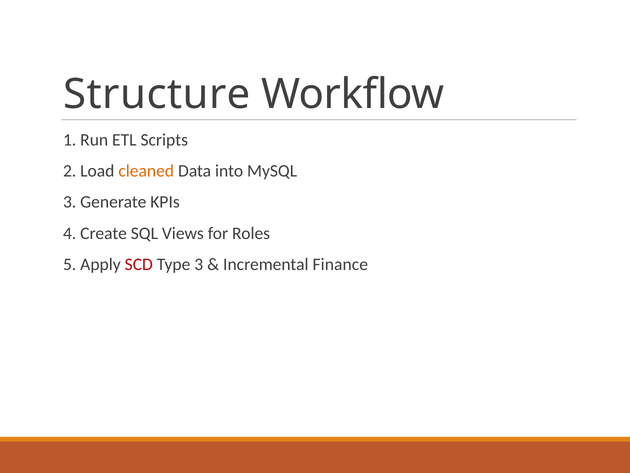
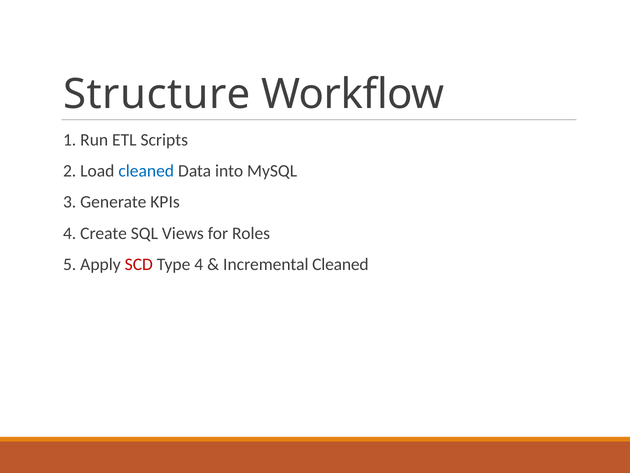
cleaned at (146, 171) colour: orange -> blue
Type 3: 3 -> 4
Incremental Finance: Finance -> Cleaned
